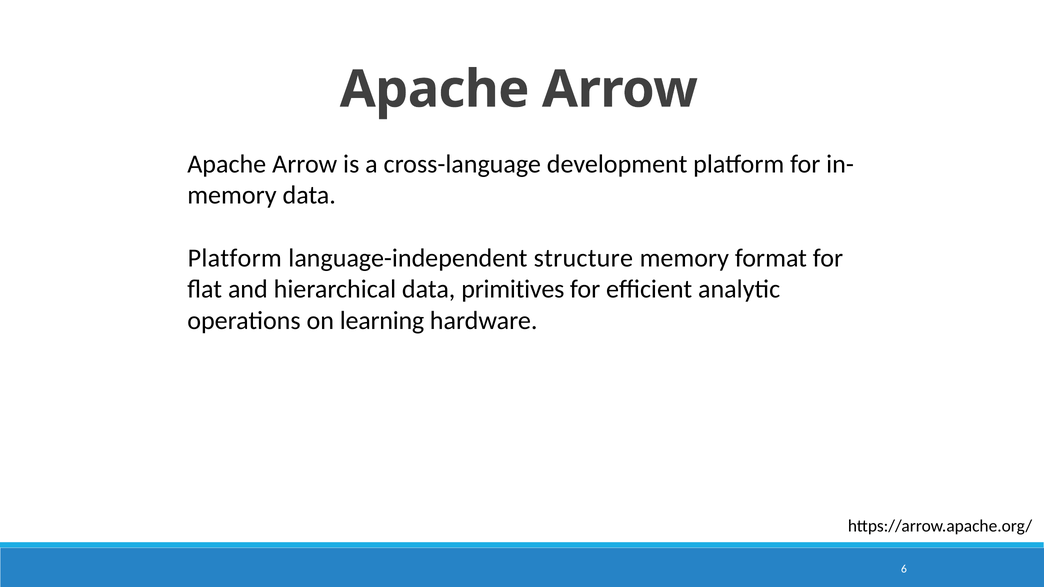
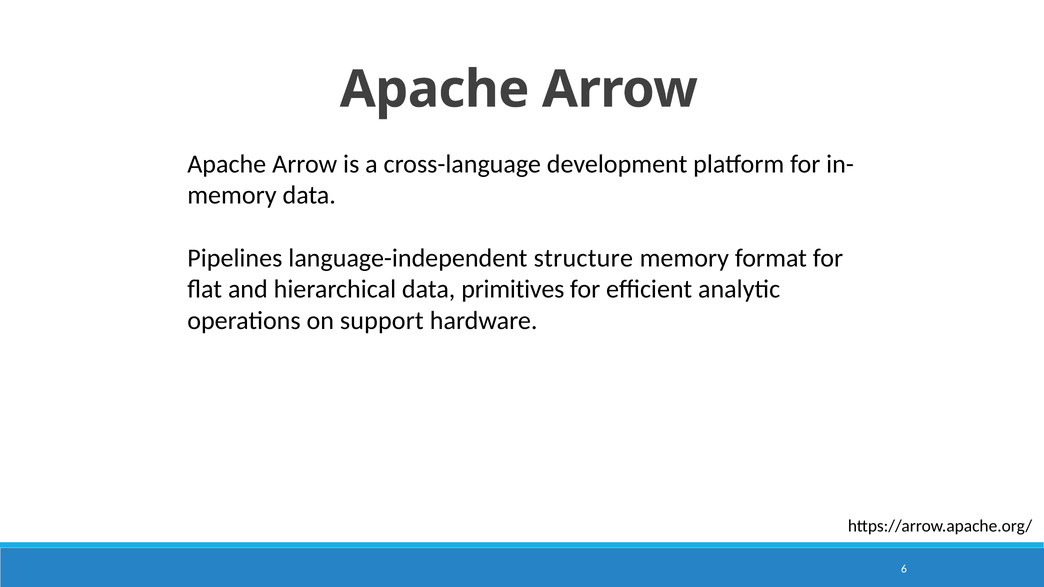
Platform at (235, 258): Platform -> Pipelines
learning: learning -> support
